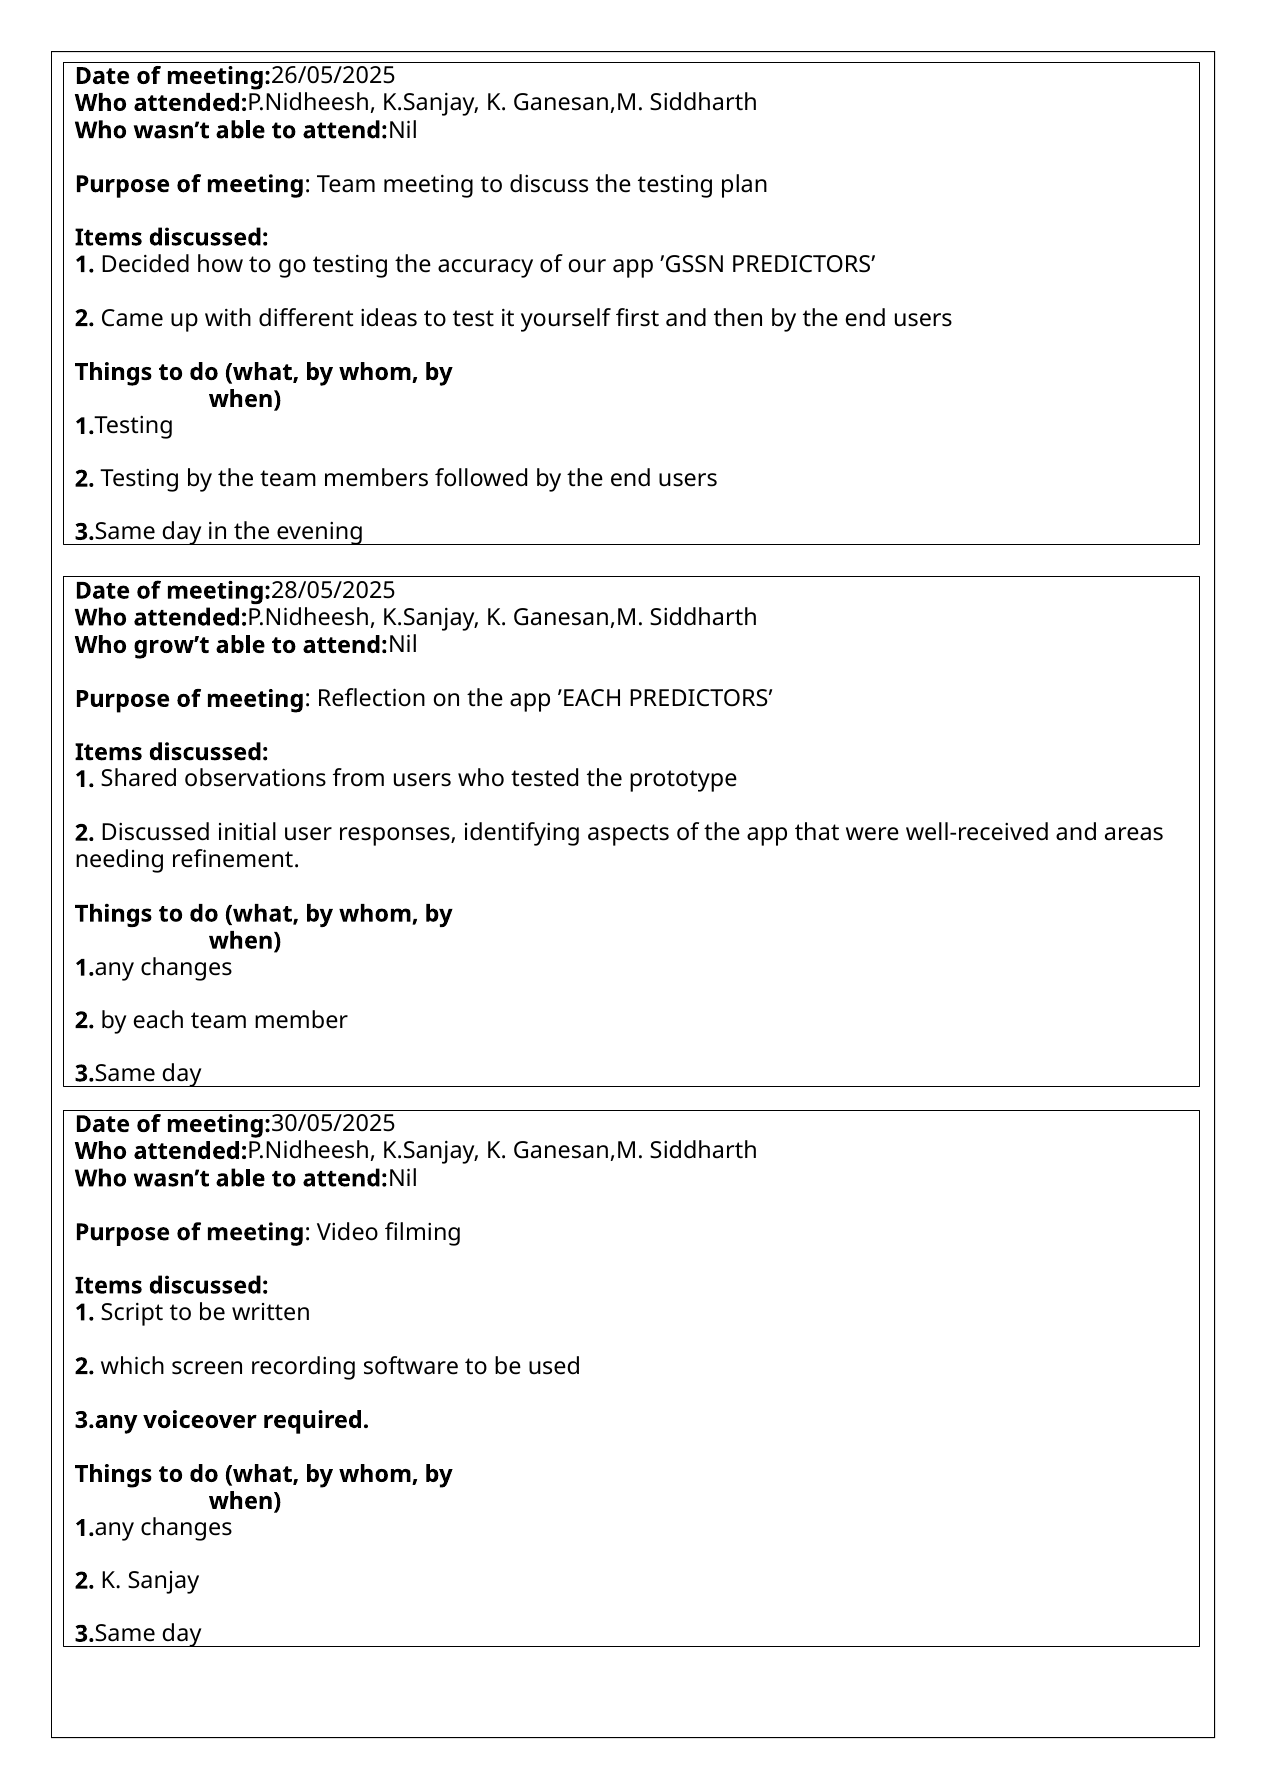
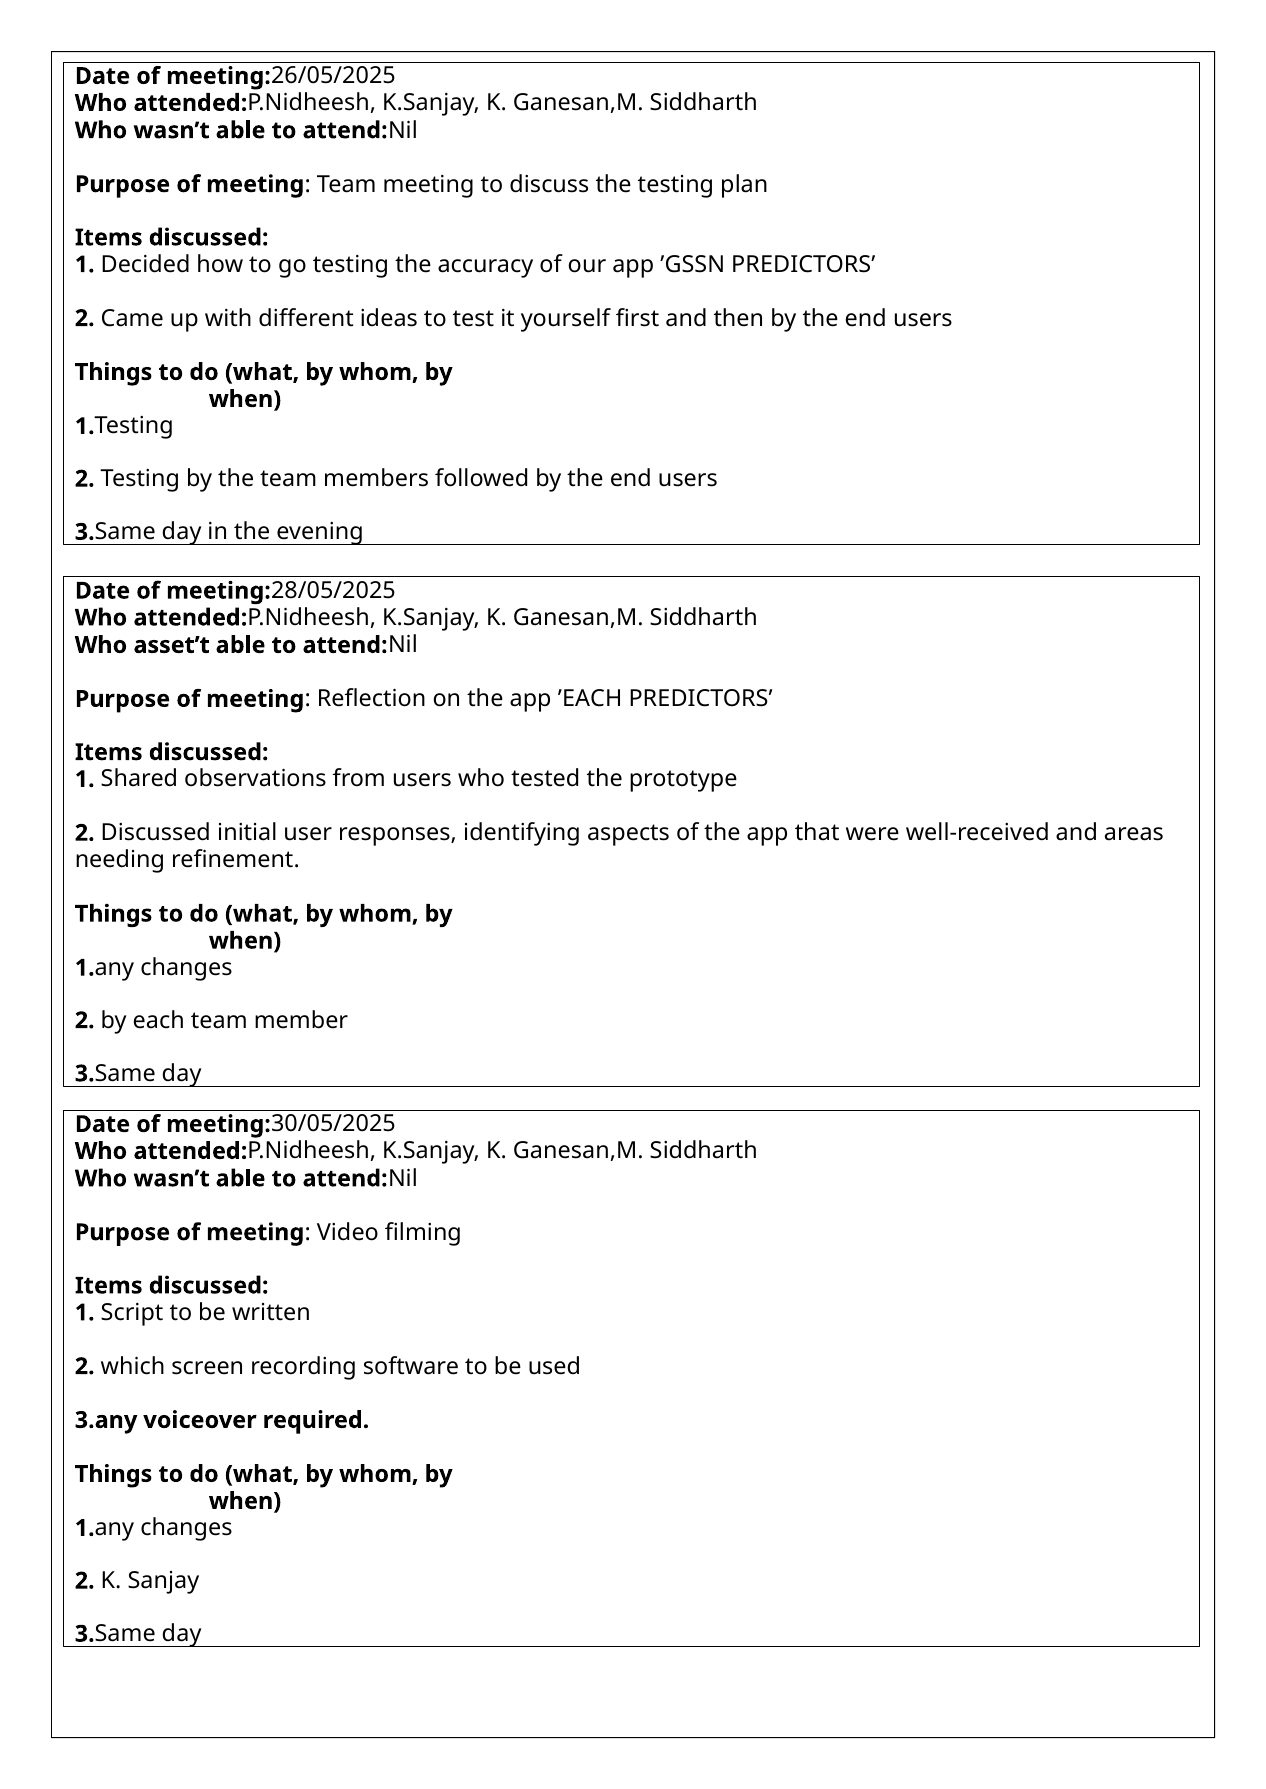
grow’t: grow’t -> asset’t
